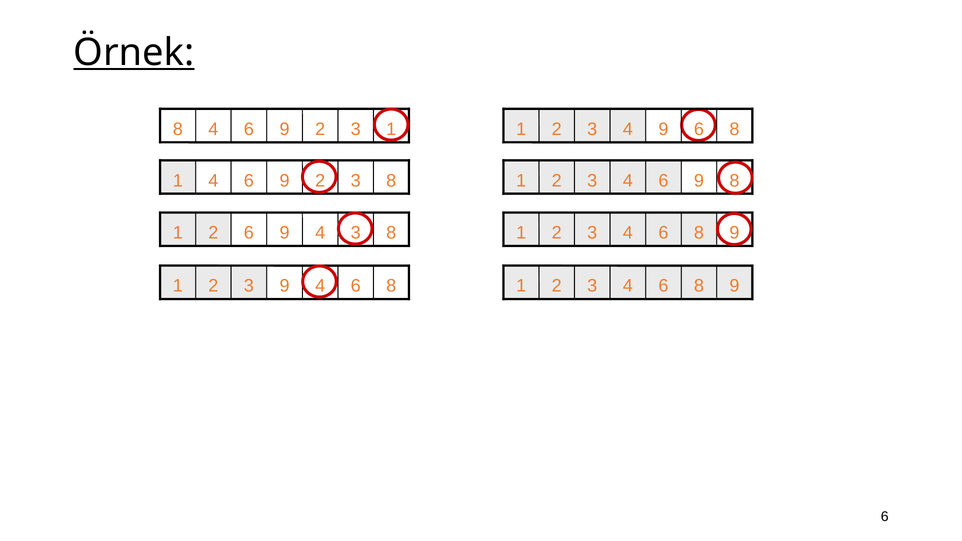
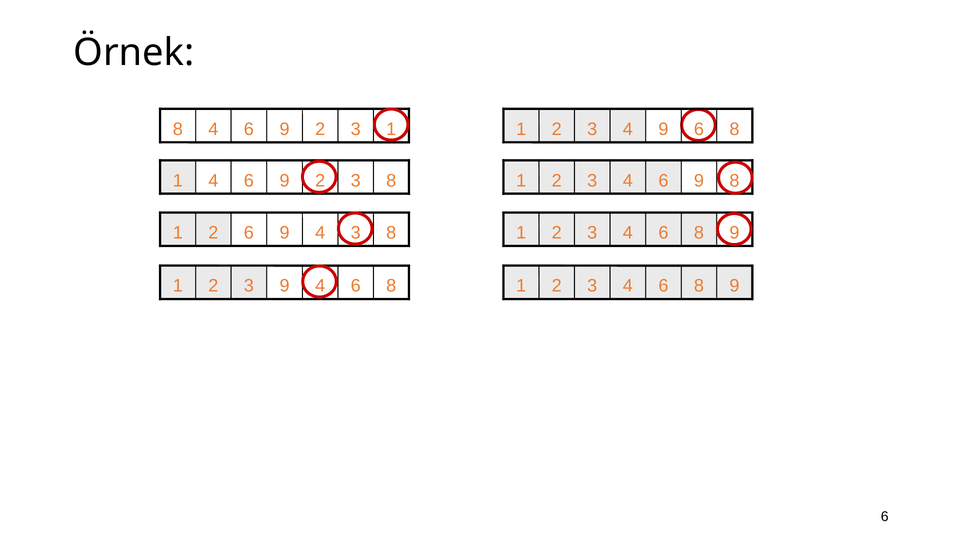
Örnek underline: present -> none
